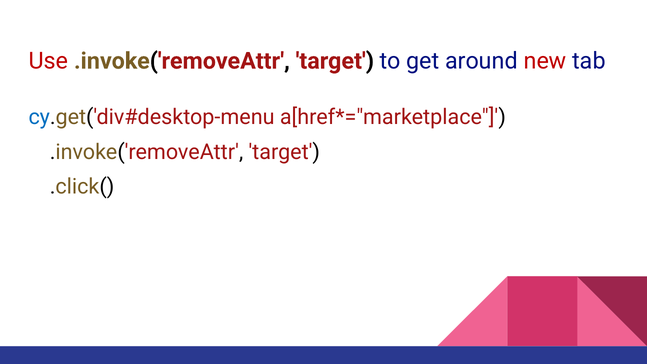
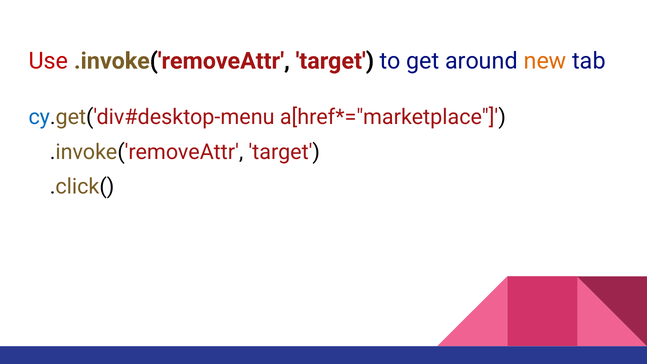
new colour: red -> orange
